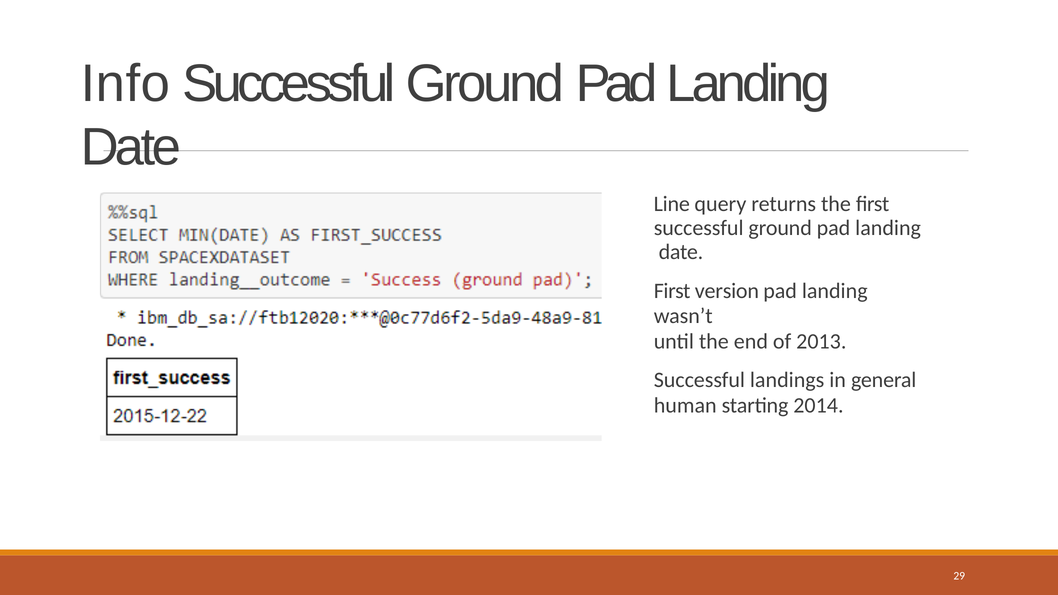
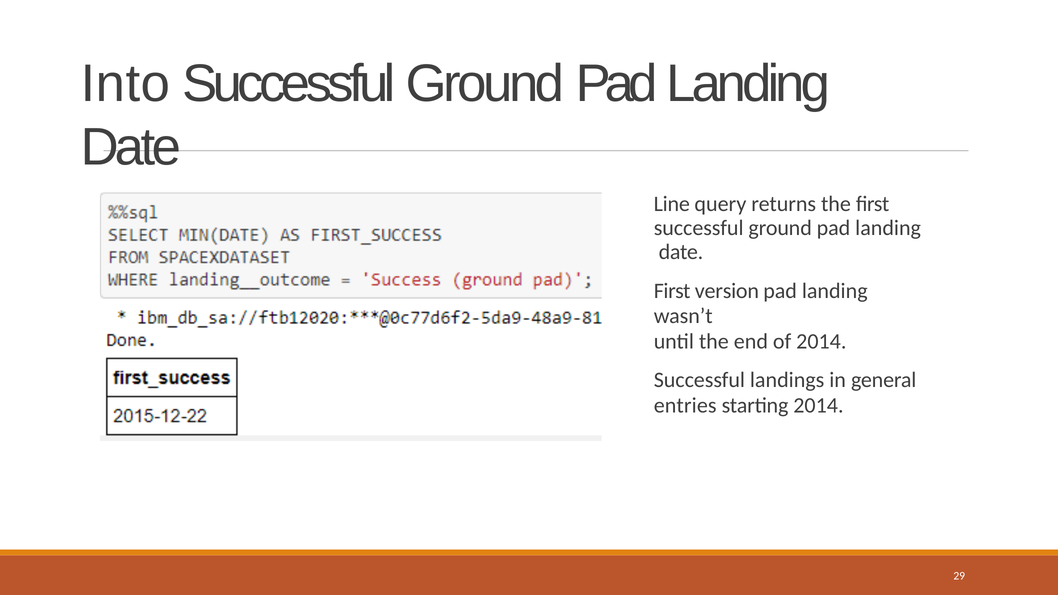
Info: Info -> Into
of 2013: 2013 -> 2014
human: human -> entries
